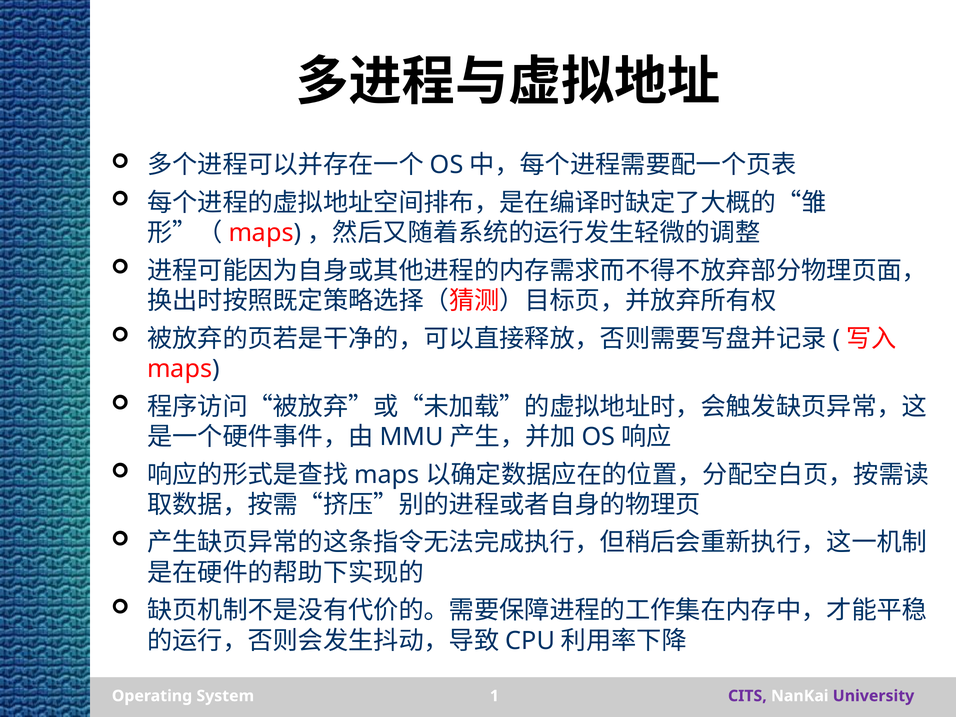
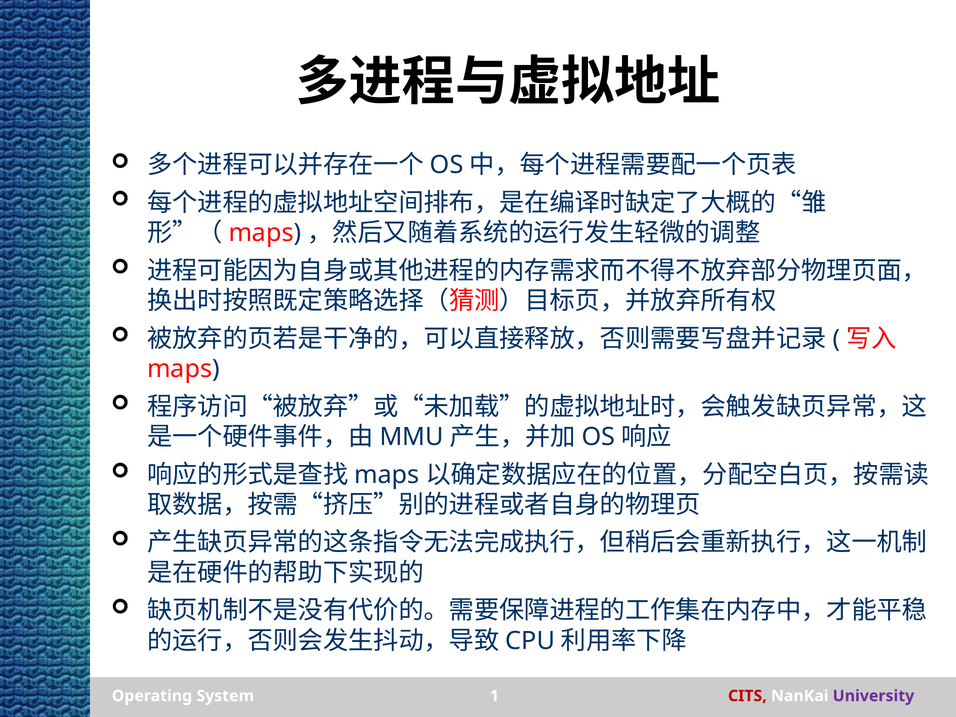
CITS colour: purple -> red
